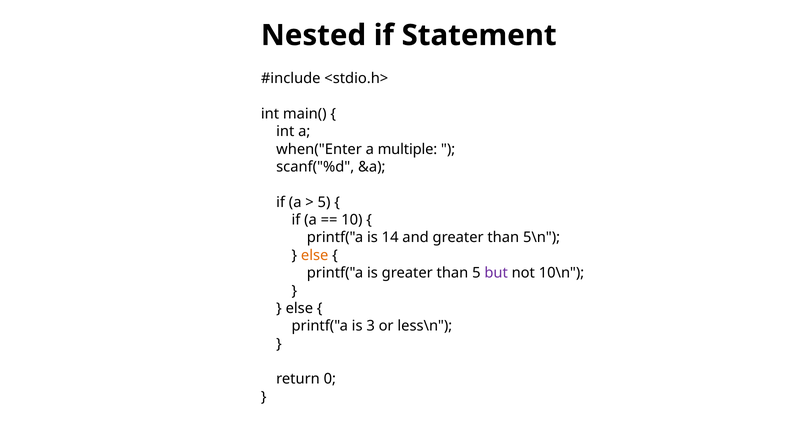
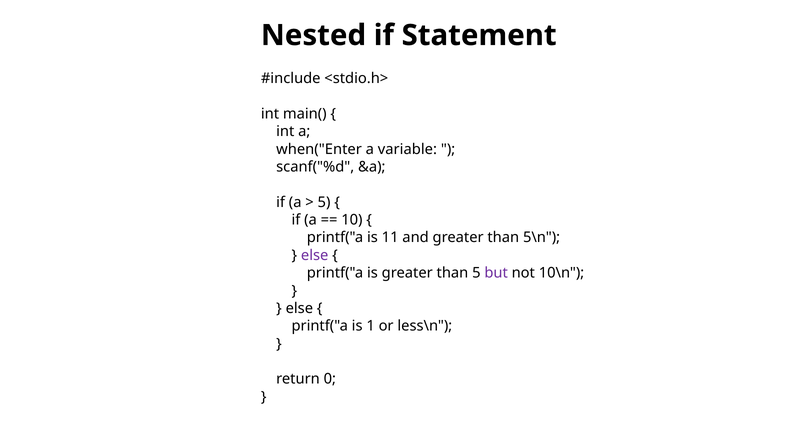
multiple: multiple -> variable
14: 14 -> 11
else at (315, 255) colour: orange -> purple
3: 3 -> 1
